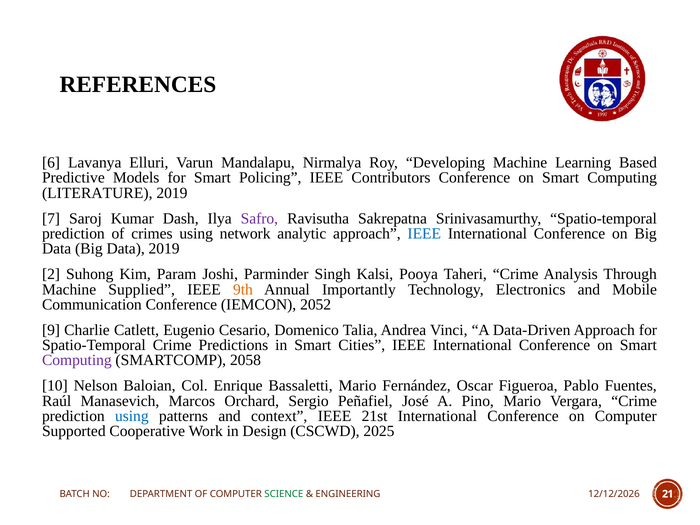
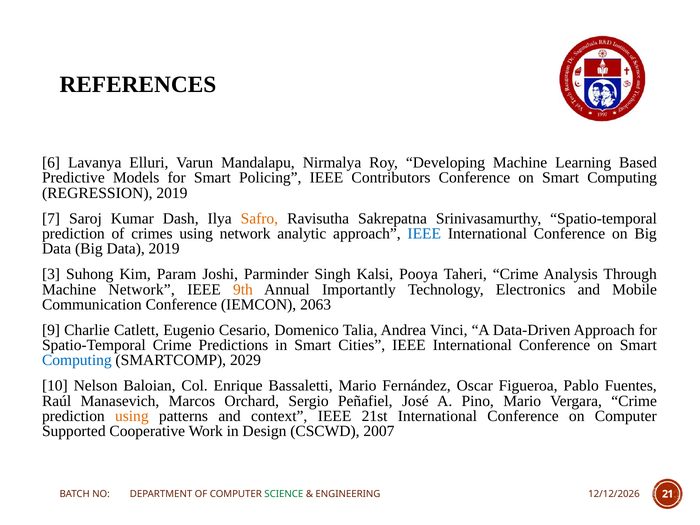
LITERATURE: LITERATURE -> REGRESSION
Safro colour: purple -> orange
2: 2 -> 3
Machine Supplied: Supplied -> Network
2052: 2052 -> 2063
Computing at (77, 360) colour: purple -> blue
2058: 2058 -> 2029
using at (132, 416) colour: blue -> orange
2025: 2025 -> 2007
